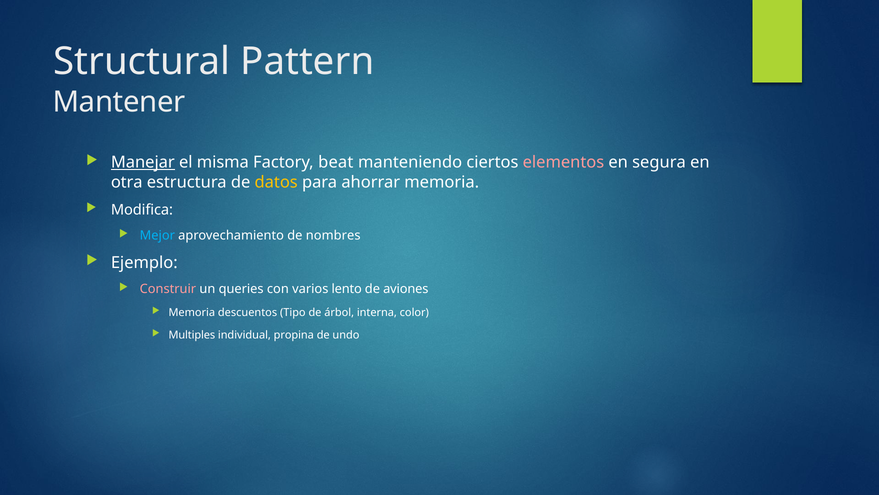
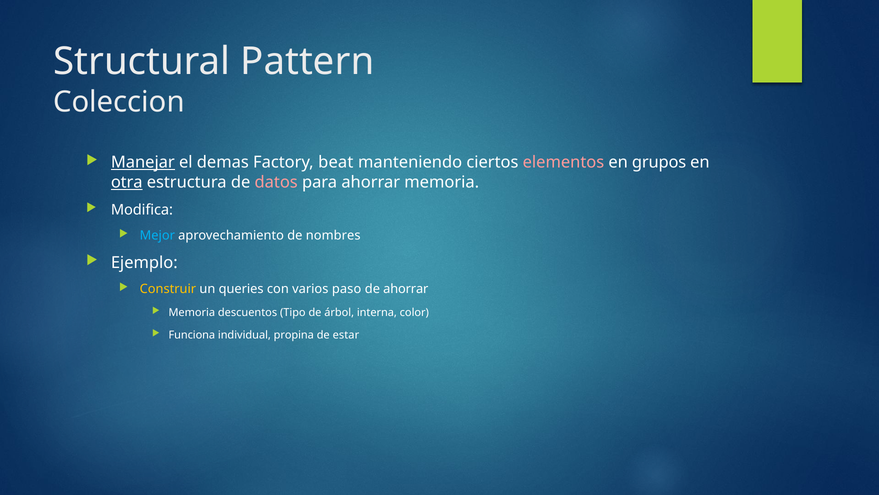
Mantener: Mantener -> Coleccion
misma: misma -> demas
segura: segura -> grupos
otra underline: none -> present
datos colour: yellow -> pink
Construir colour: pink -> yellow
lento: lento -> paso
de aviones: aviones -> ahorrar
Multiples: Multiples -> Funciona
undo: undo -> estar
